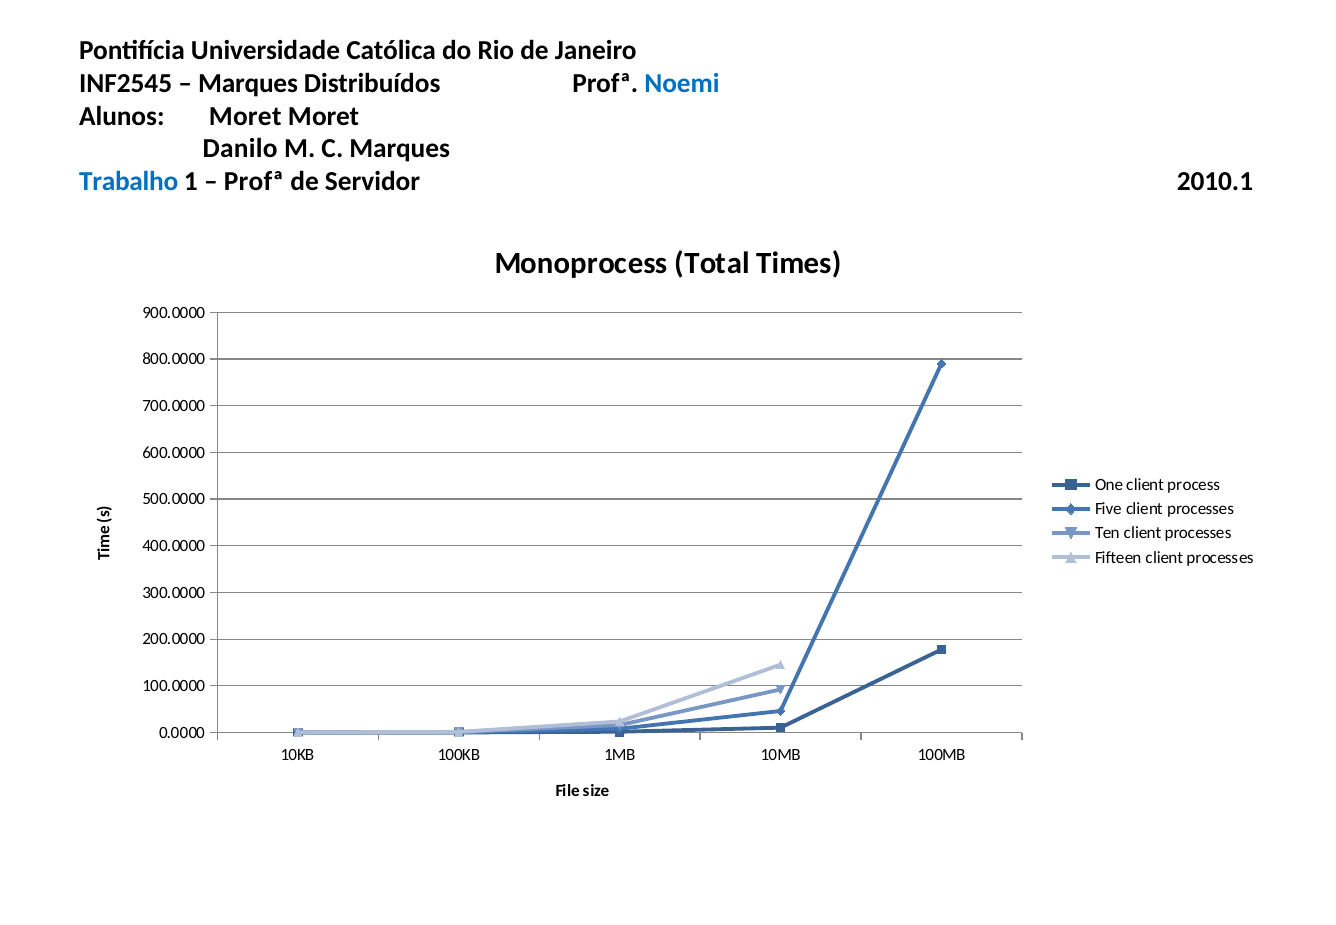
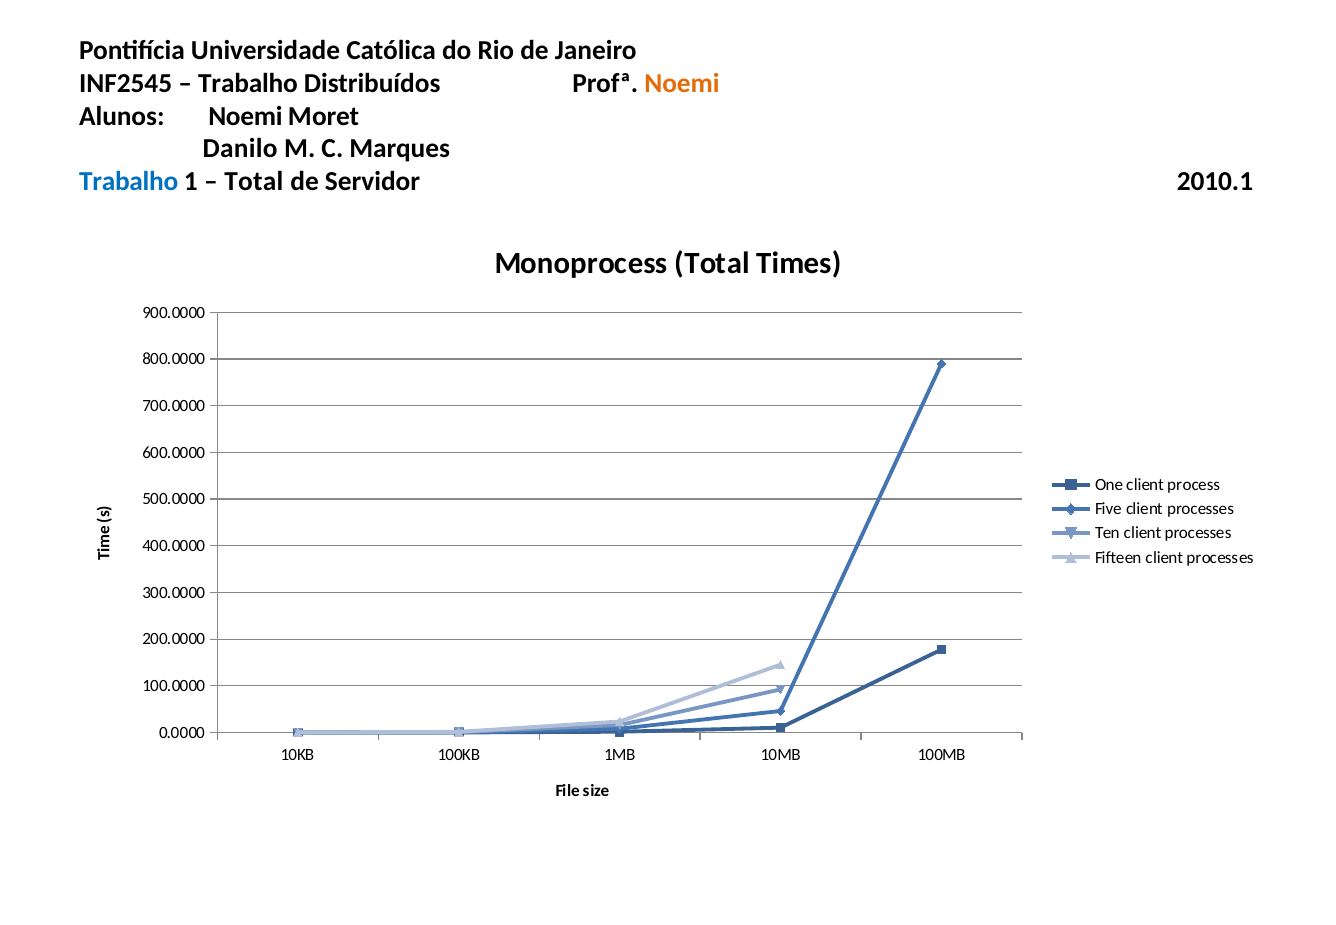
Marques at (248, 83): Marques -> Trabalho
Noemi at (682, 83) colour: blue -> orange
Alunos Moret: Moret -> Noemi
Profª at (254, 182): Profª -> Total
